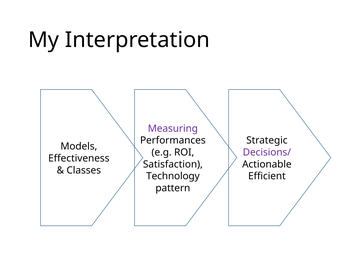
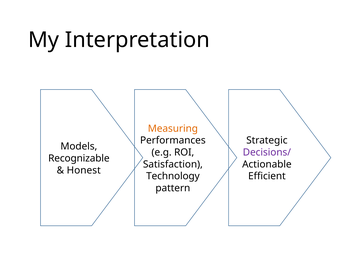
Measuring colour: purple -> orange
Effectiveness: Effectiveness -> Recognizable
Classes: Classes -> Honest
